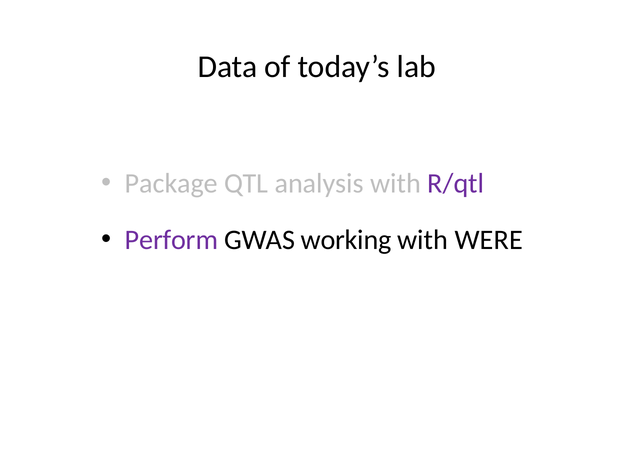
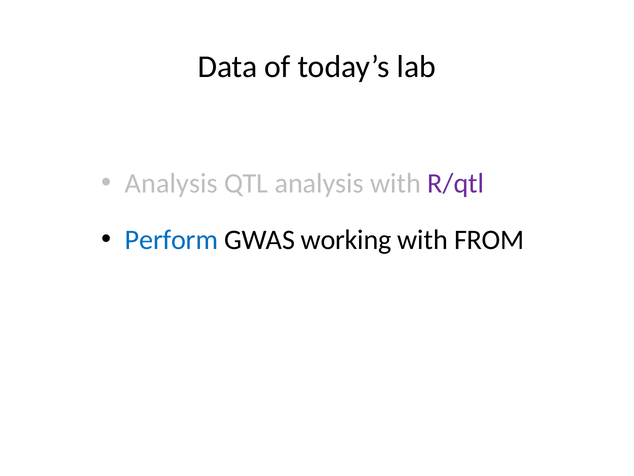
Package at (171, 183): Package -> Analysis
Perform colour: purple -> blue
WERE: WERE -> FROM
